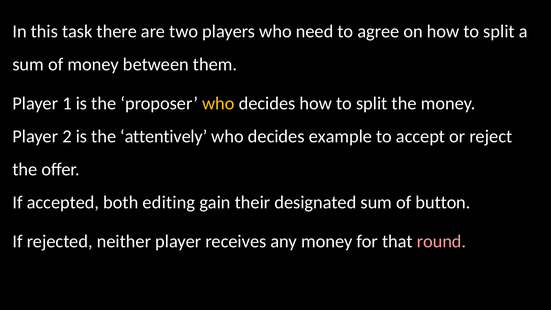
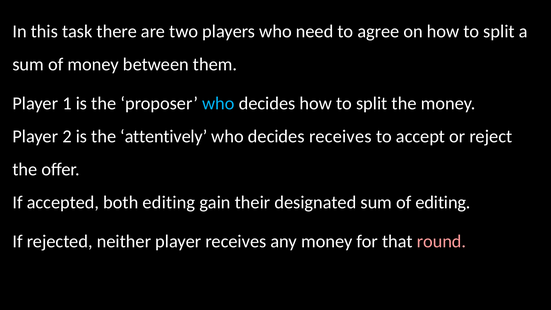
who at (218, 103) colour: yellow -> light blue
decides example: example -> receives
of button: button -> editing
